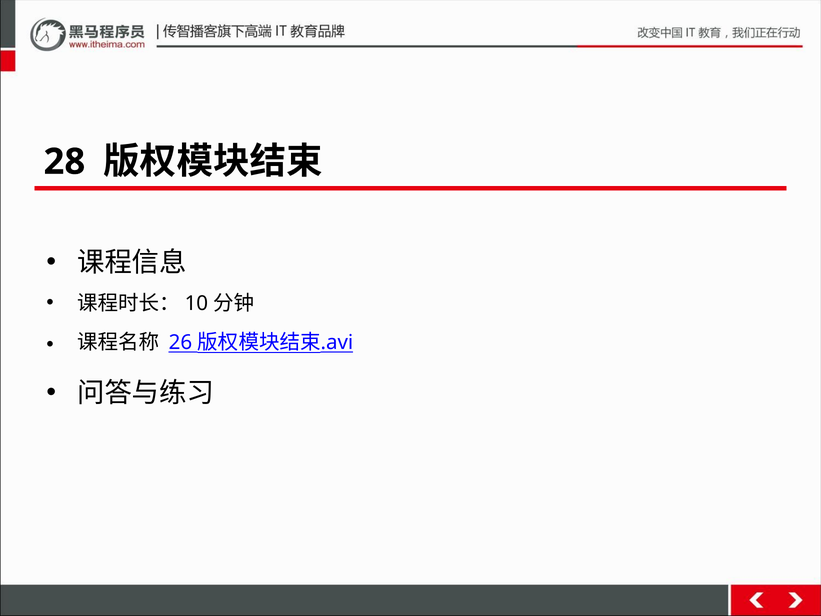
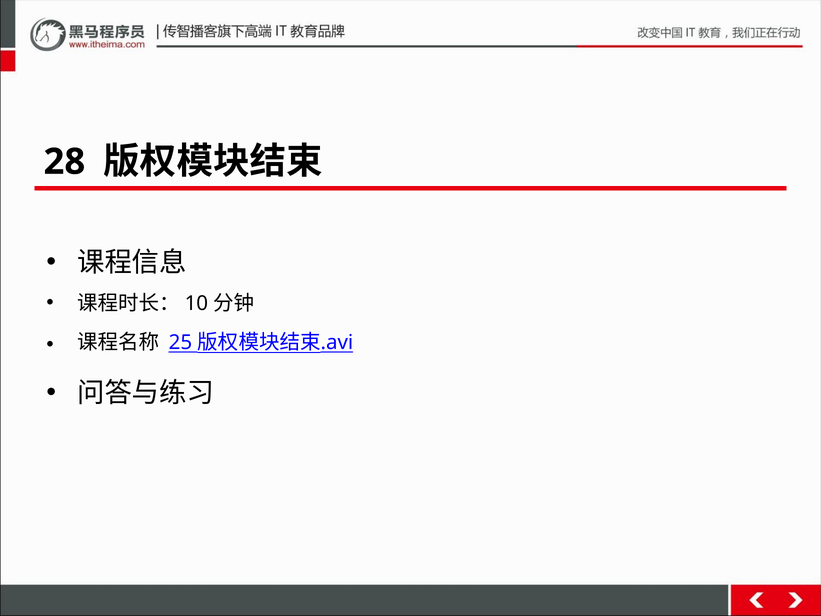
26: 26 -> 25
